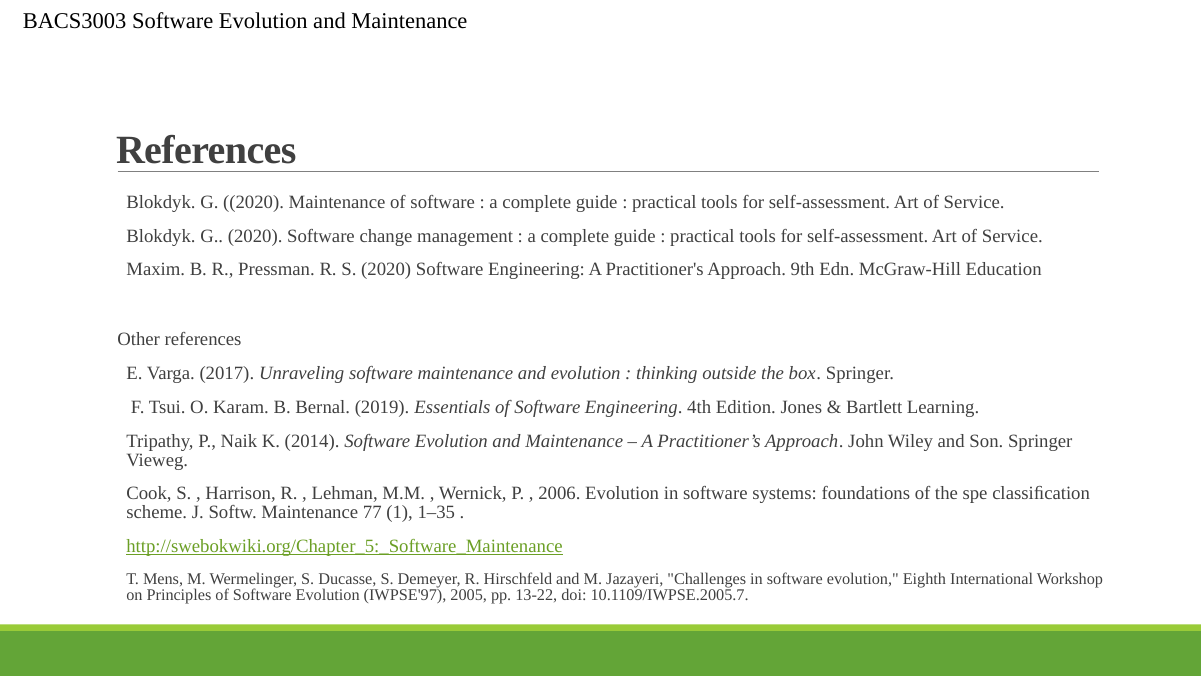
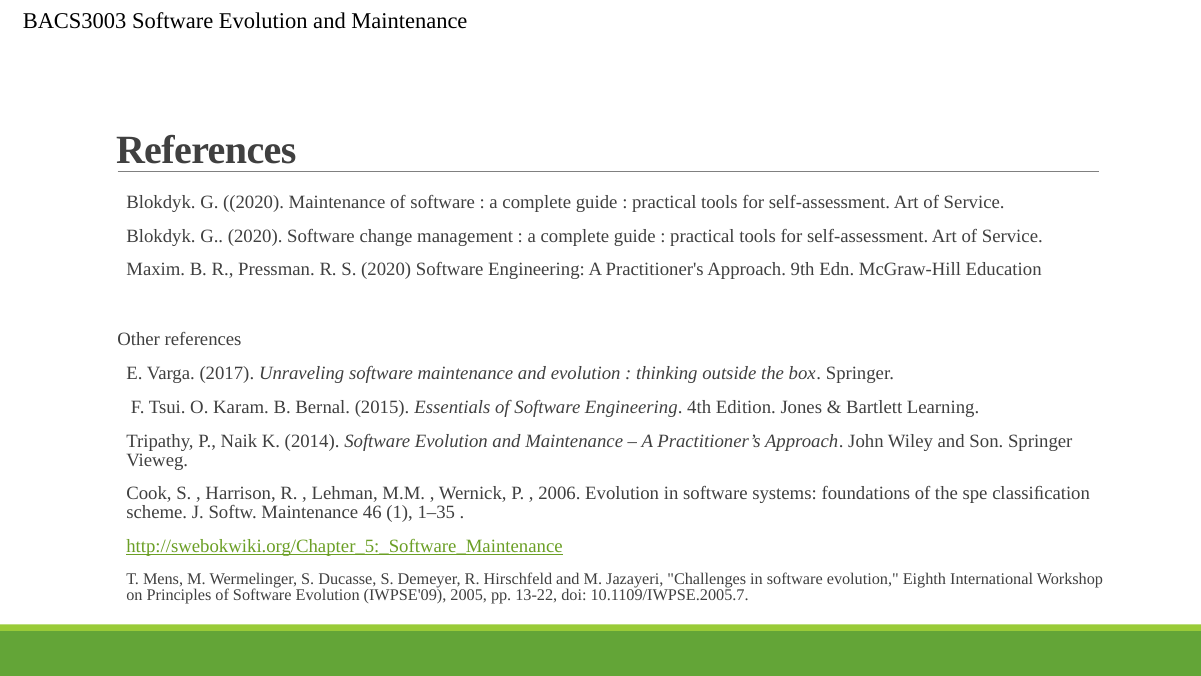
2019: 2019 -> 2015
77: 77 -> 46
IWPSE'97: IWPSE'97 -> IWPSE'09
